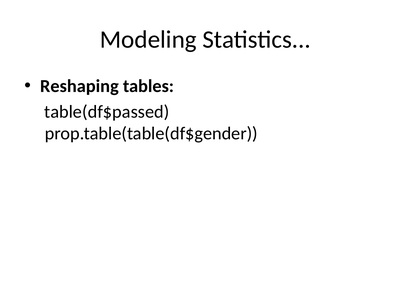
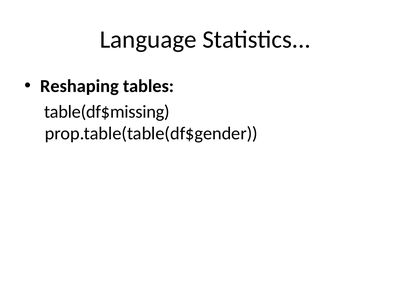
Modeling: Modeling -> Language
table(df$passed: table(df$passed -> table(df$missing
